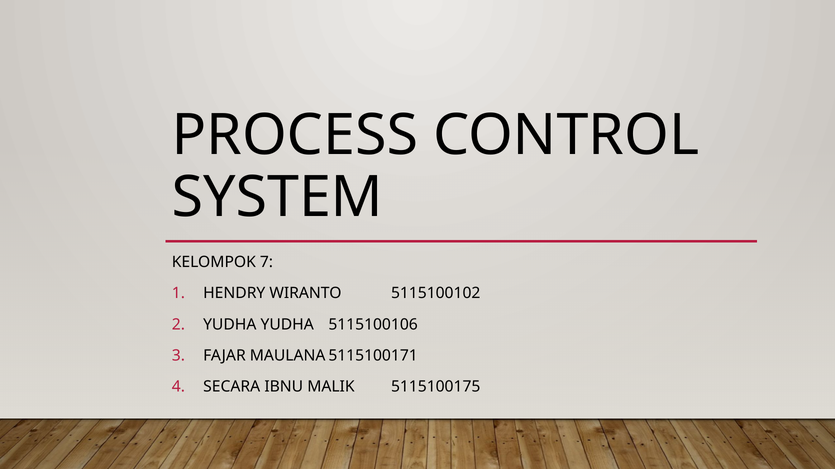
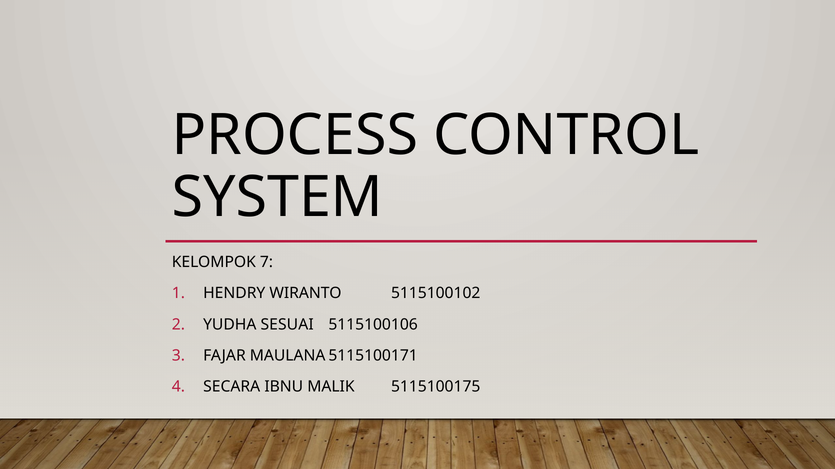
YUDHA YUDHA: YUDHA -> SESUAI
